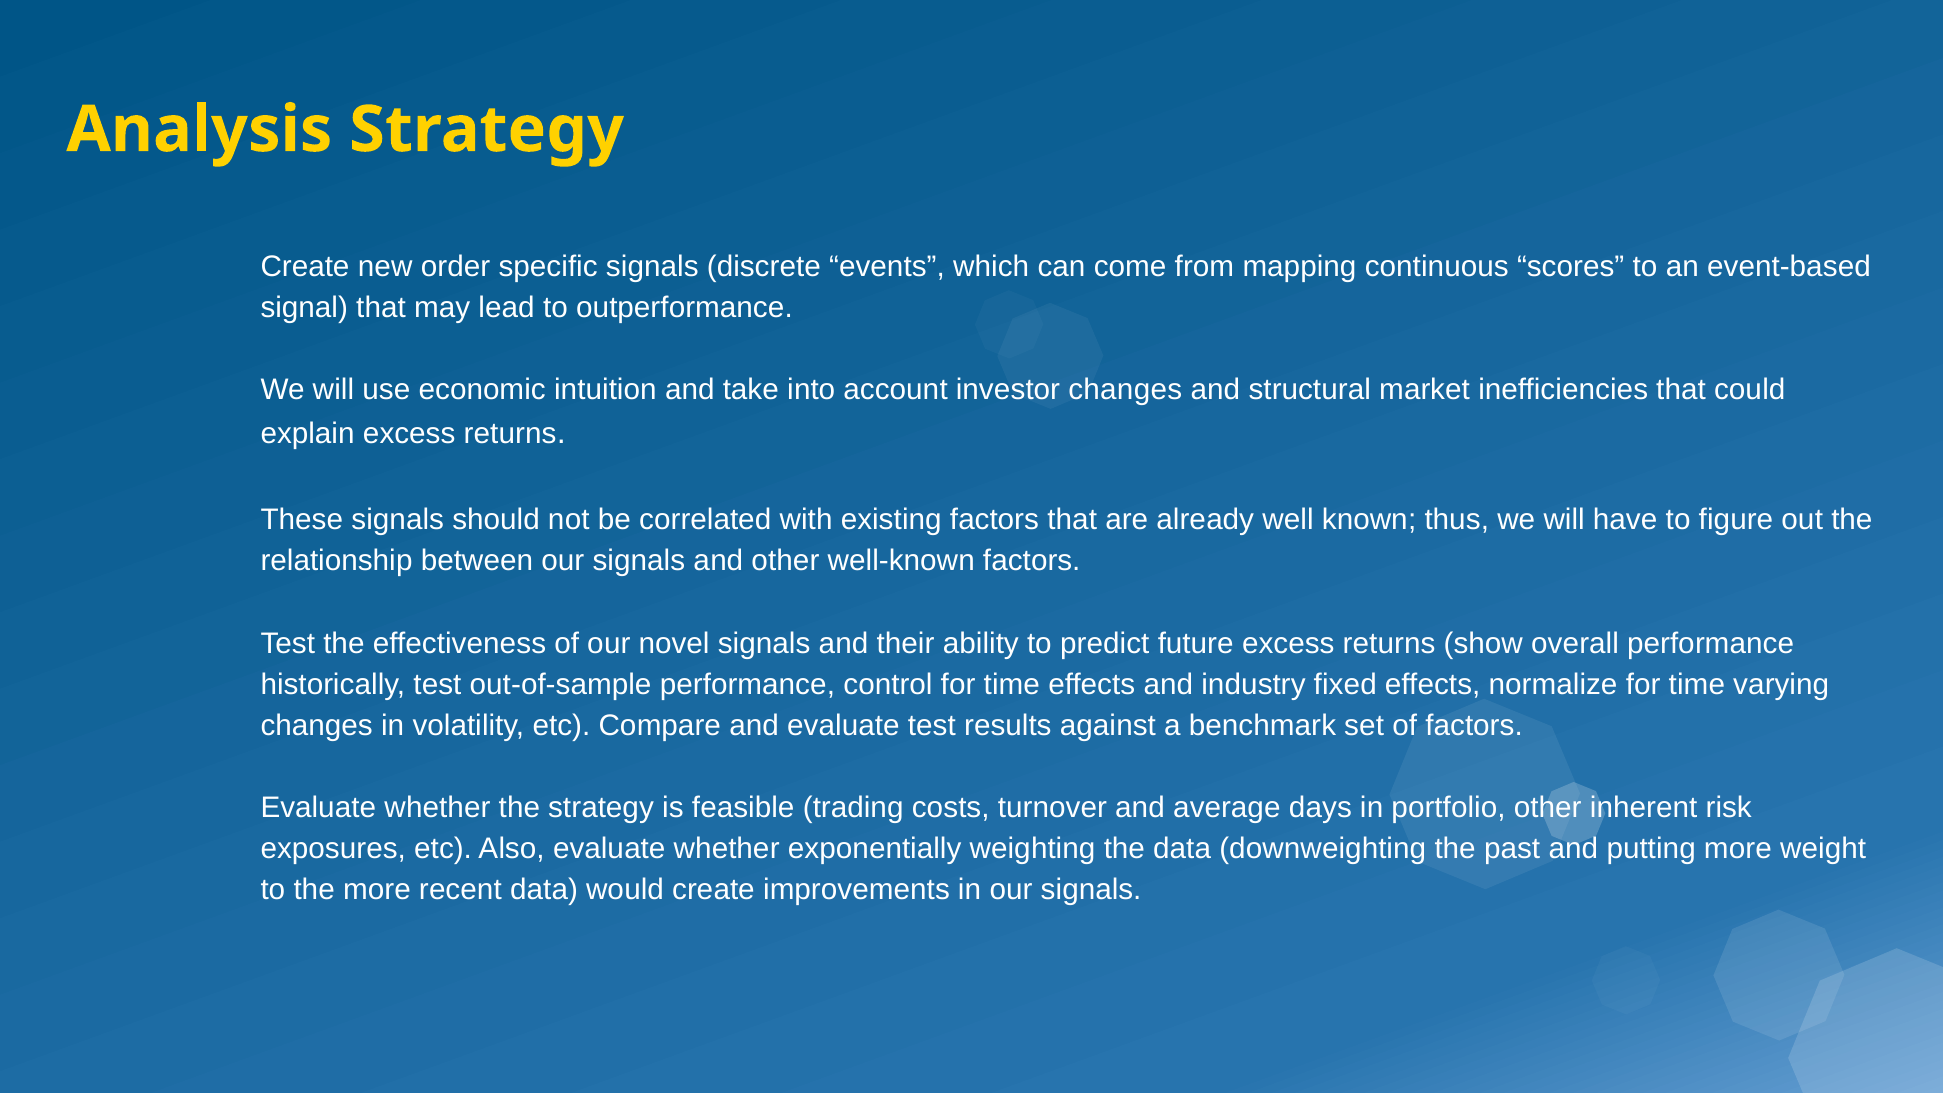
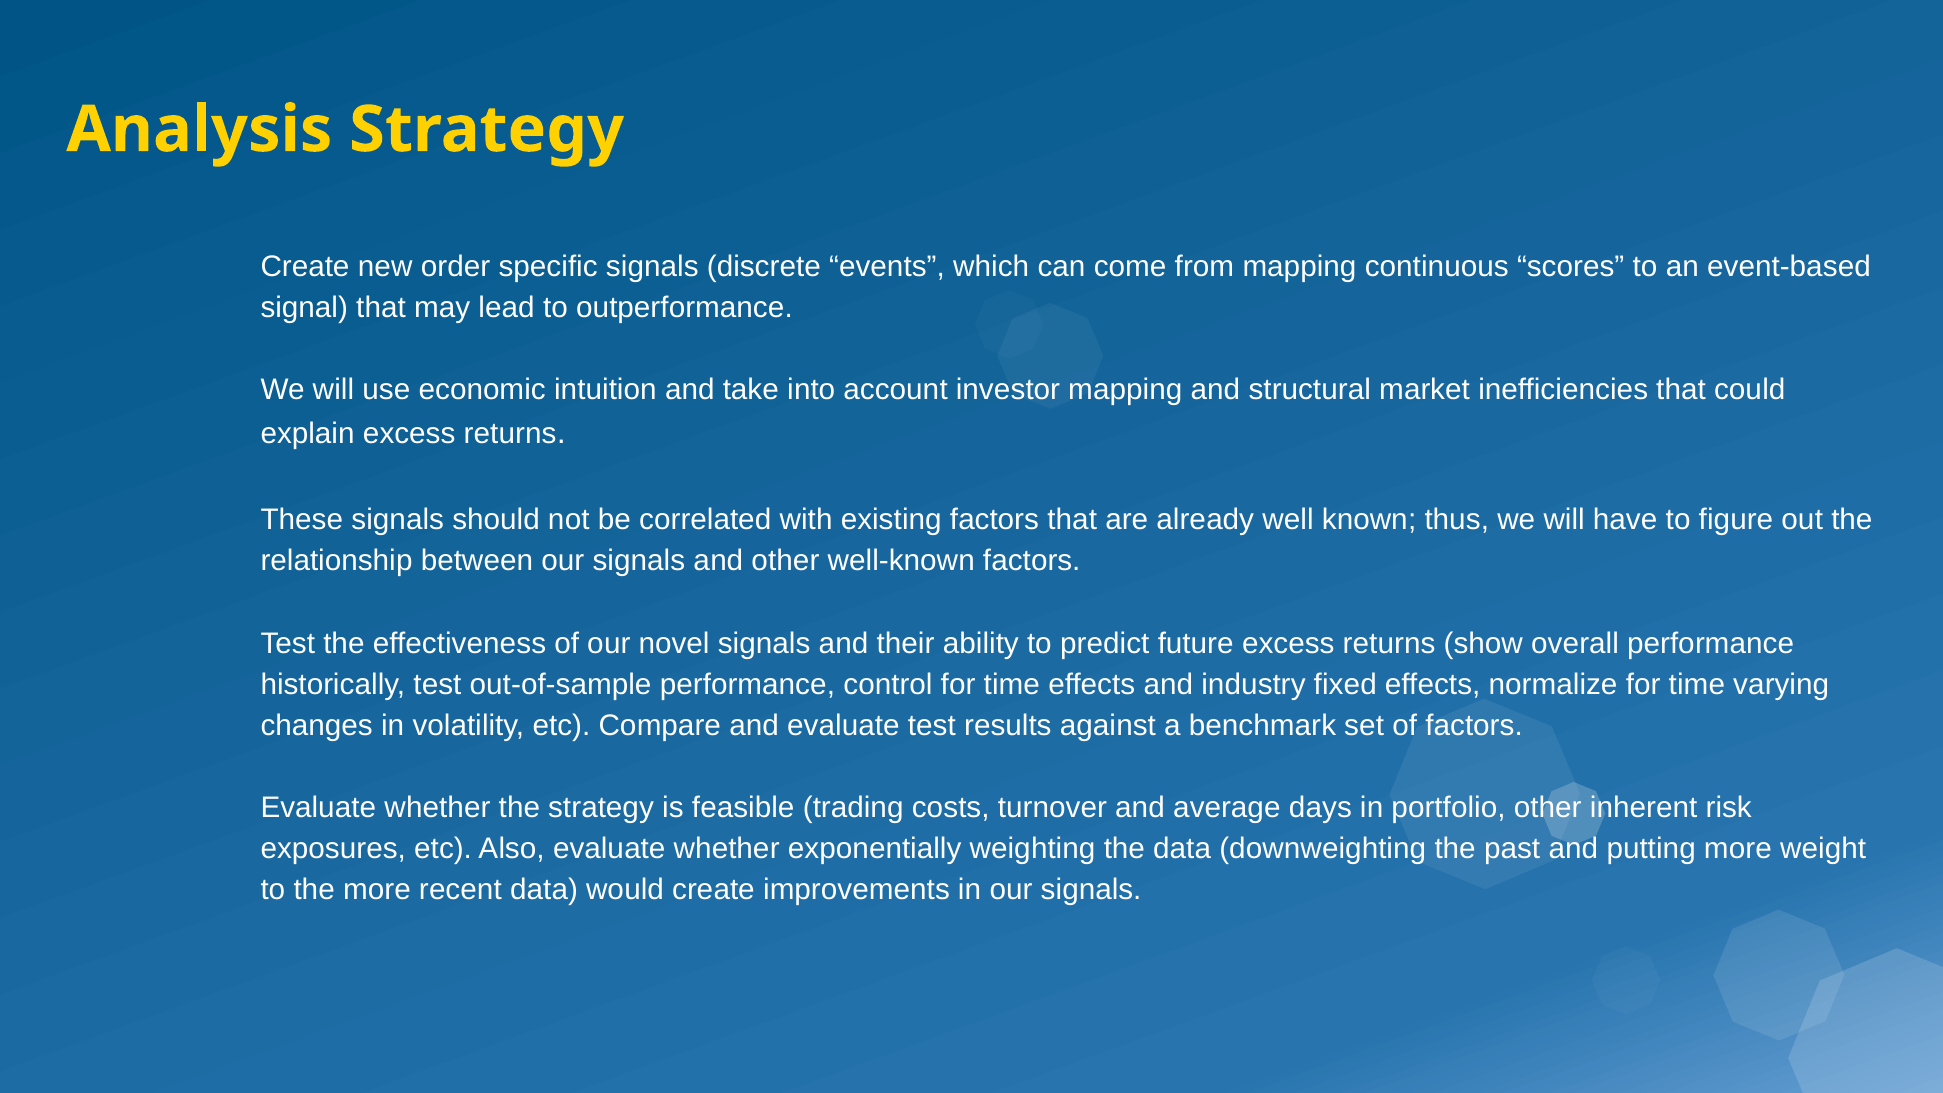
investor changes: changes -> mapping
